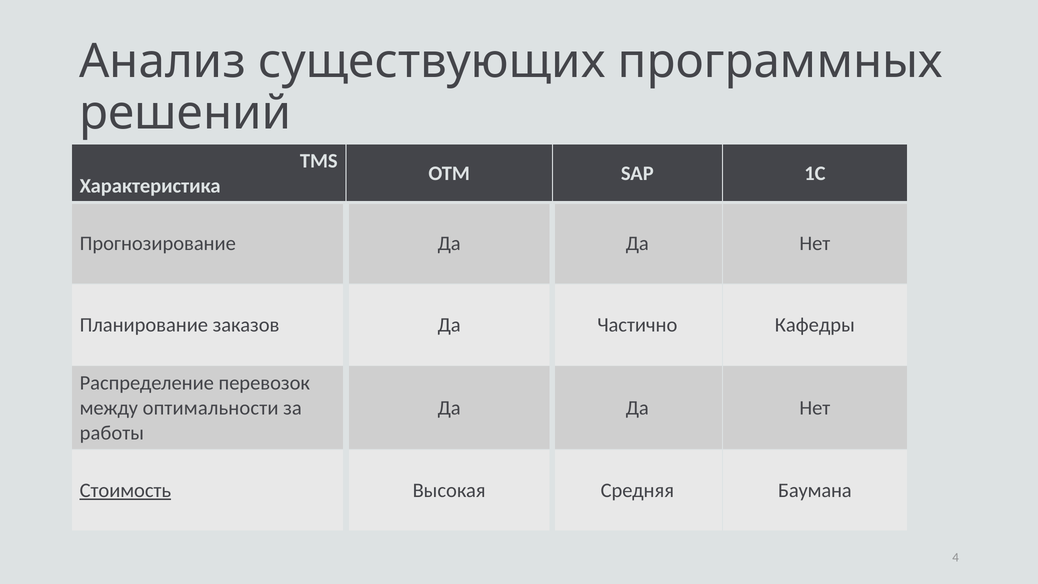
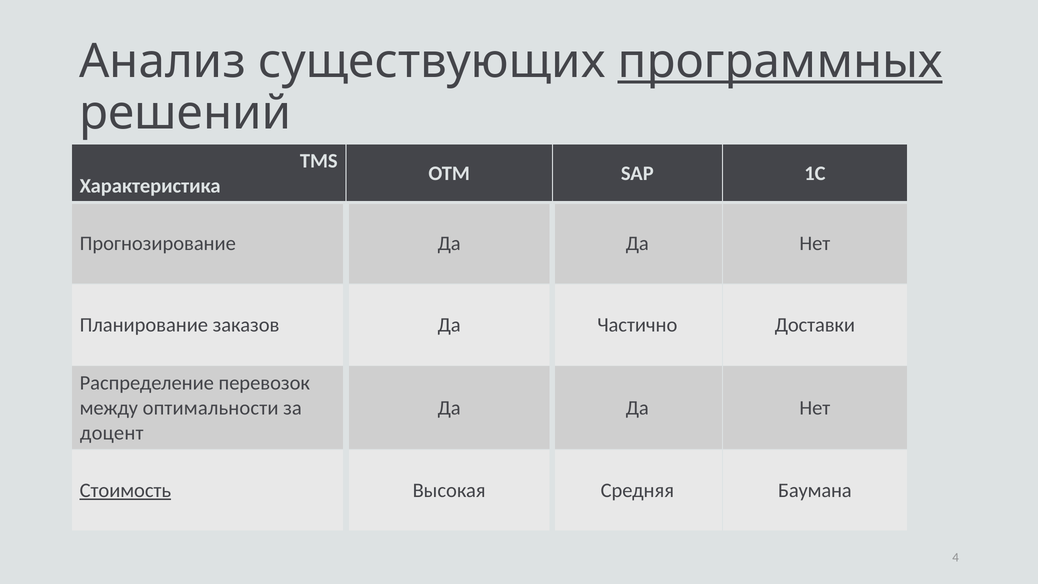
программных underline: none -> present
Кафедры: Кафедры -> Доставки
работы: работы -> доцент
